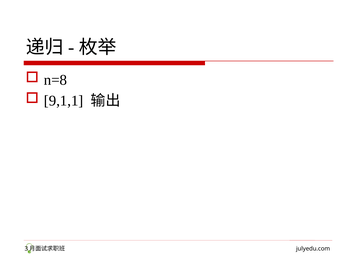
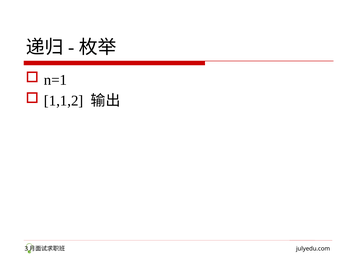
n=8: n=8 -> n=1
9,1,1: 9,1,1 -> 1,1,2
